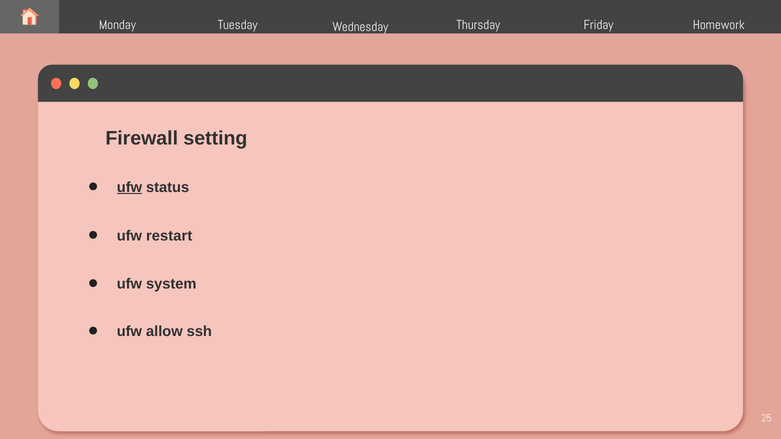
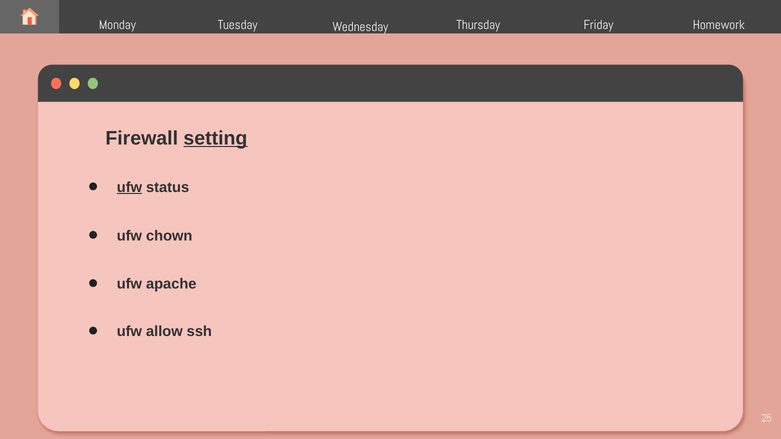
setting underline: none -> present
restart: restart -> chown
system: system -> apache
